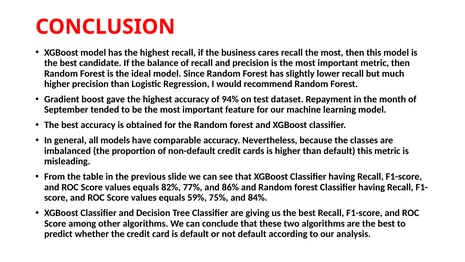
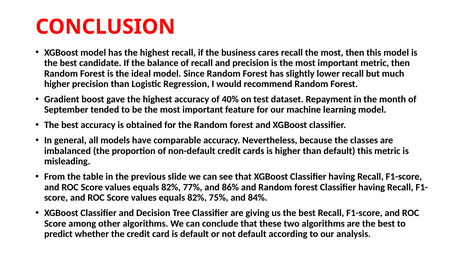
94%: 94% -> 40%
59% at (197, 197): 59% -> 82%
